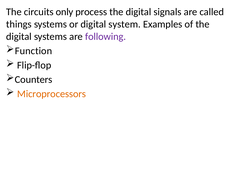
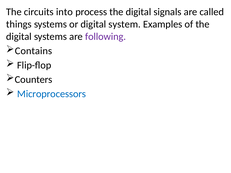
only: only -> into
Function: Function -> Contains
Microprocessors colour: orange -> blue
